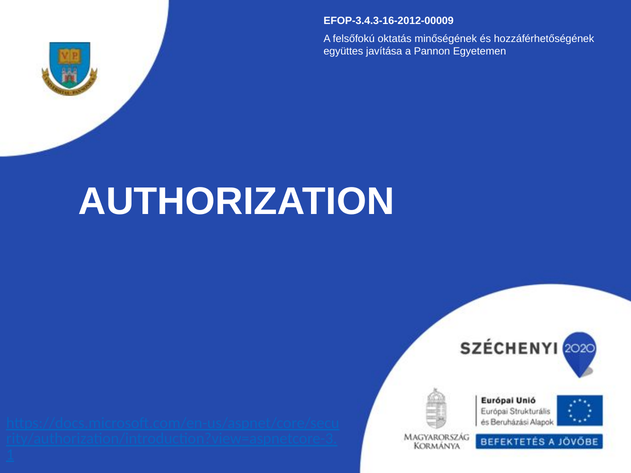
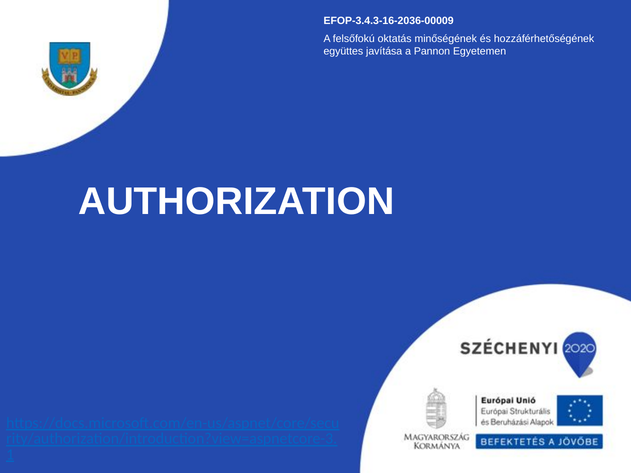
EFOP-3.4.3-16-2012-00009: EFOP-3.4.3-16-2012-00009 -> EFOP-3.4.3-16-2036-00009
